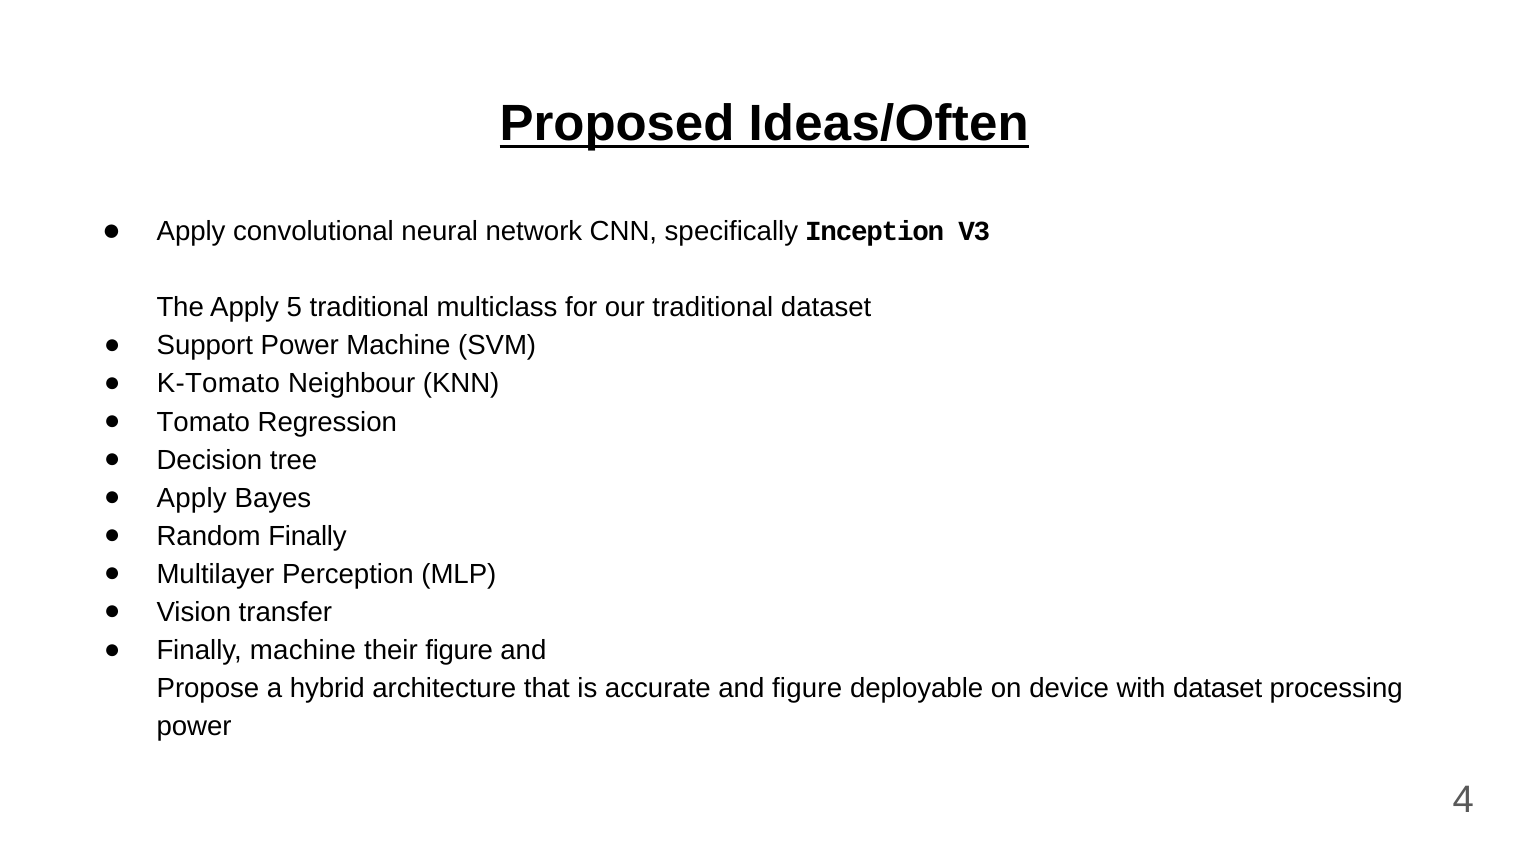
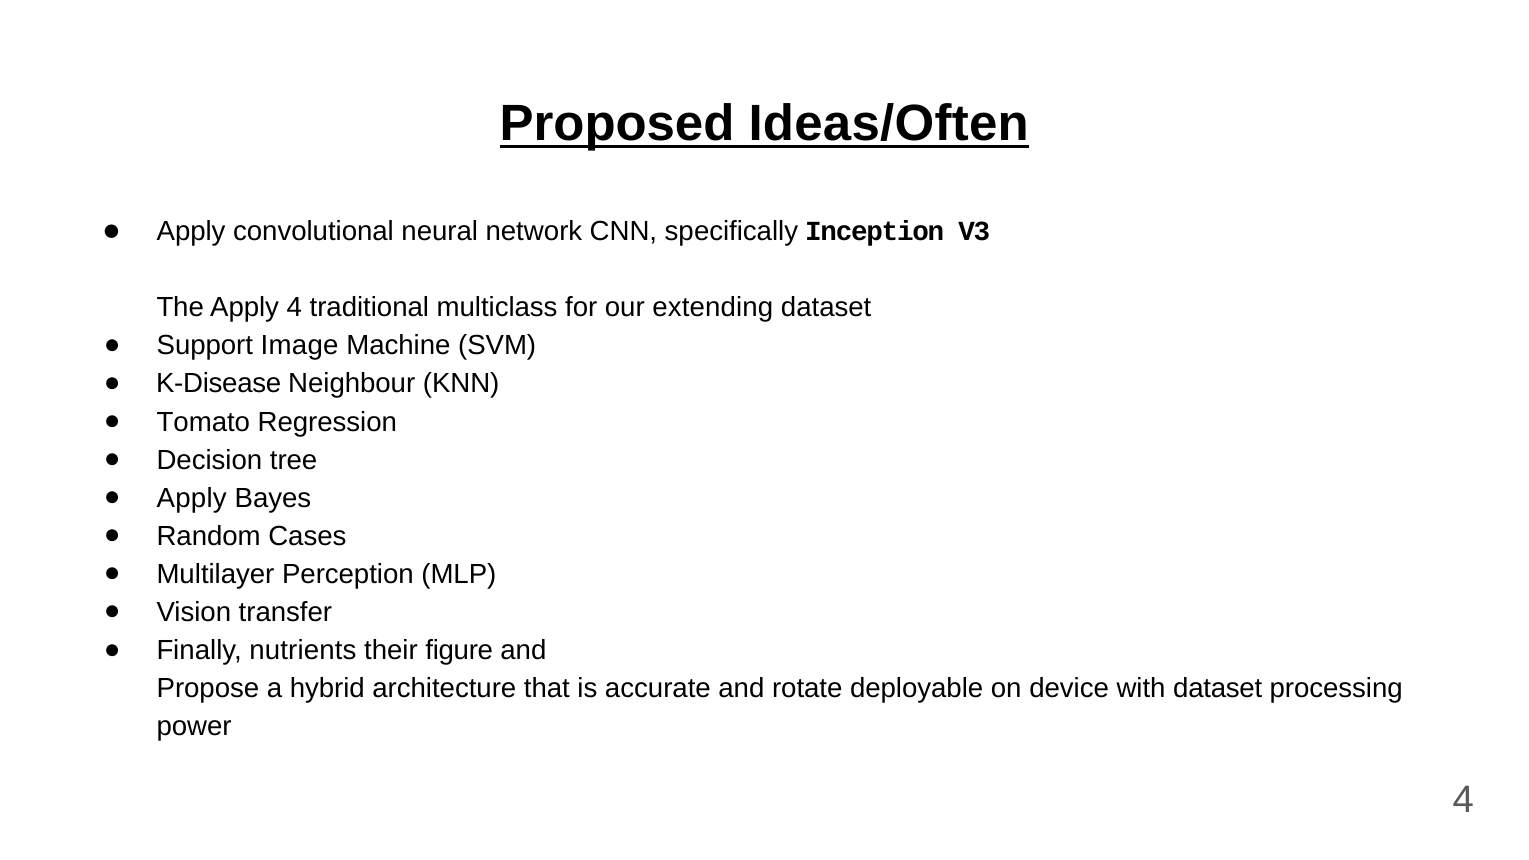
Apply 5: 5 -> 4
our traditional: traditional -> extending
Support Power: Power -> Image
K-Tomato: K-Tomato -> K-Disease
Random Finally: Finally -> Cases
Finally machine: machine -> nutrients
and figure: figure -> rotate
